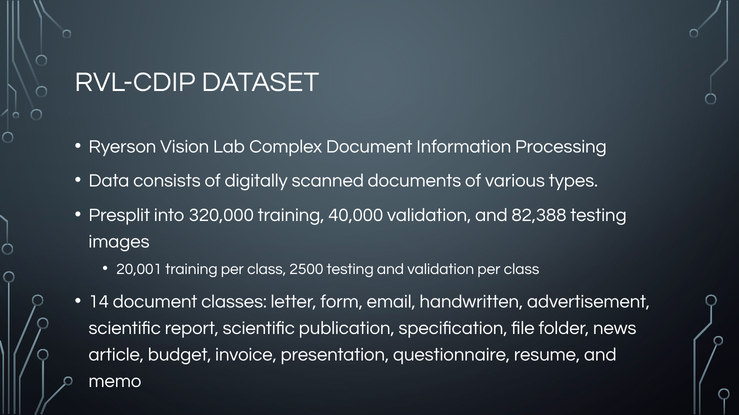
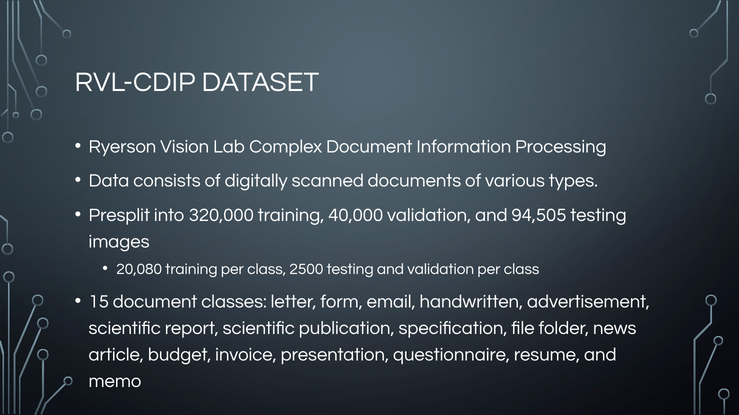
82,388: 82,388 -> 94,505
20,001: 20,001 -> 20,080
14: 14 -> 15
